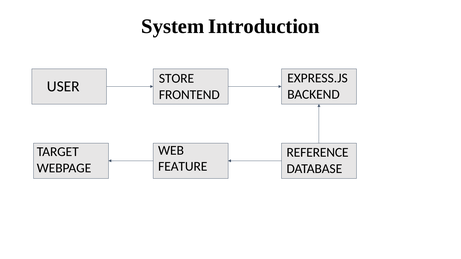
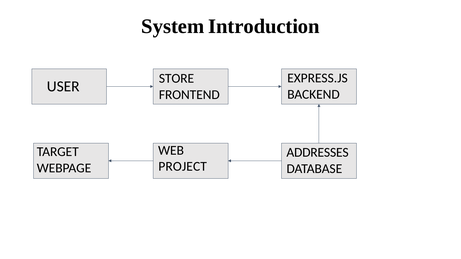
REFERENCE: REFERENCE -> ADDRESSES
FEATURE: FEATURE -> PROJECT
